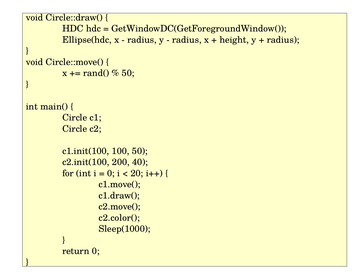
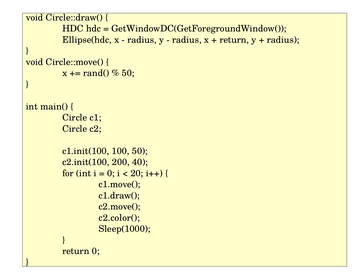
height at (234, 40): height -> return
